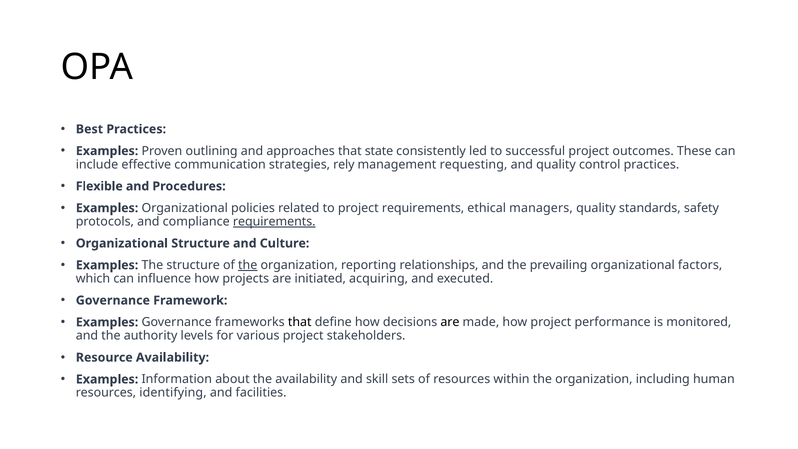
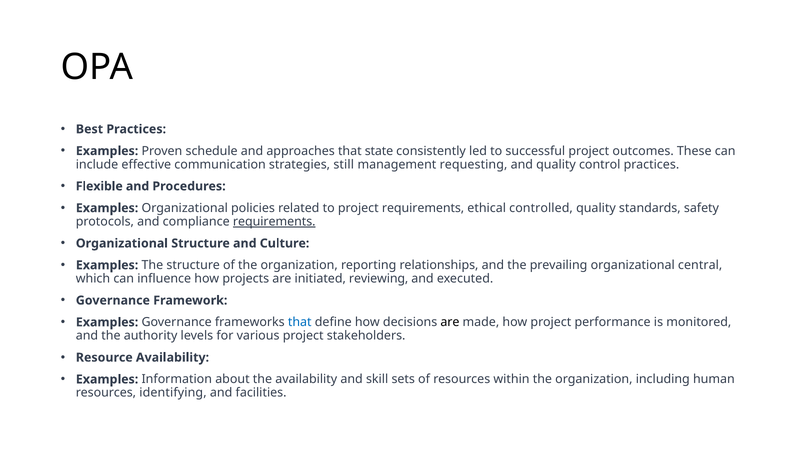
outlining: outlining -> schedule
rely: rely -> still
managers: managers -> controlled
the at (248, 265) underline: present -> none
factors: factors -> central
acquiring: acquiring -> reviewing
that at (300, 322) colour: black -> blue
